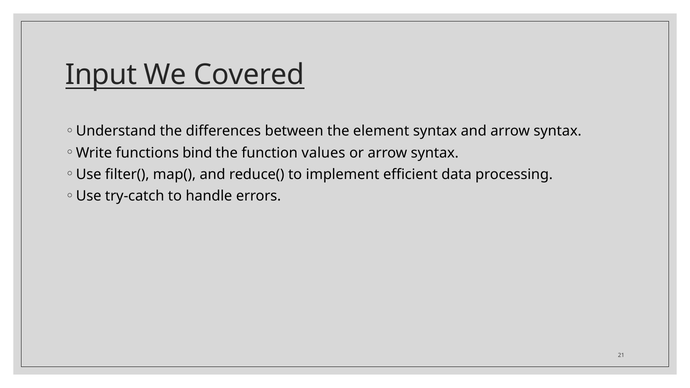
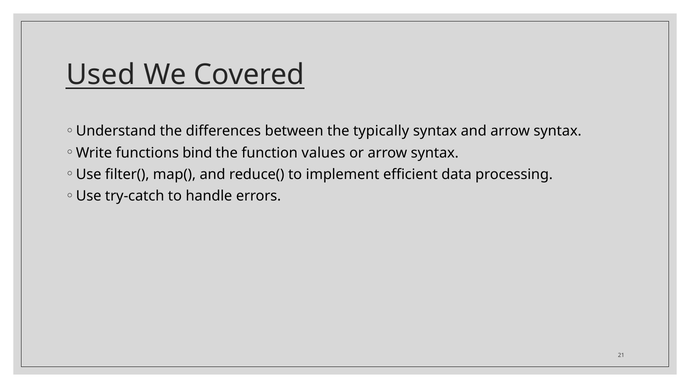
Input: Input -> Used
element: element -> typically
